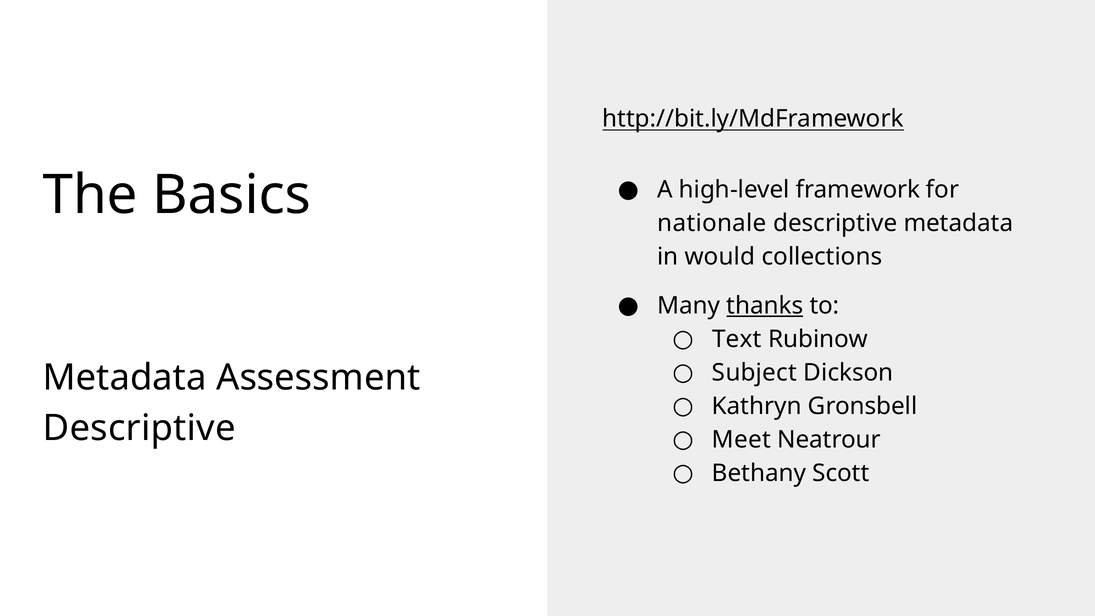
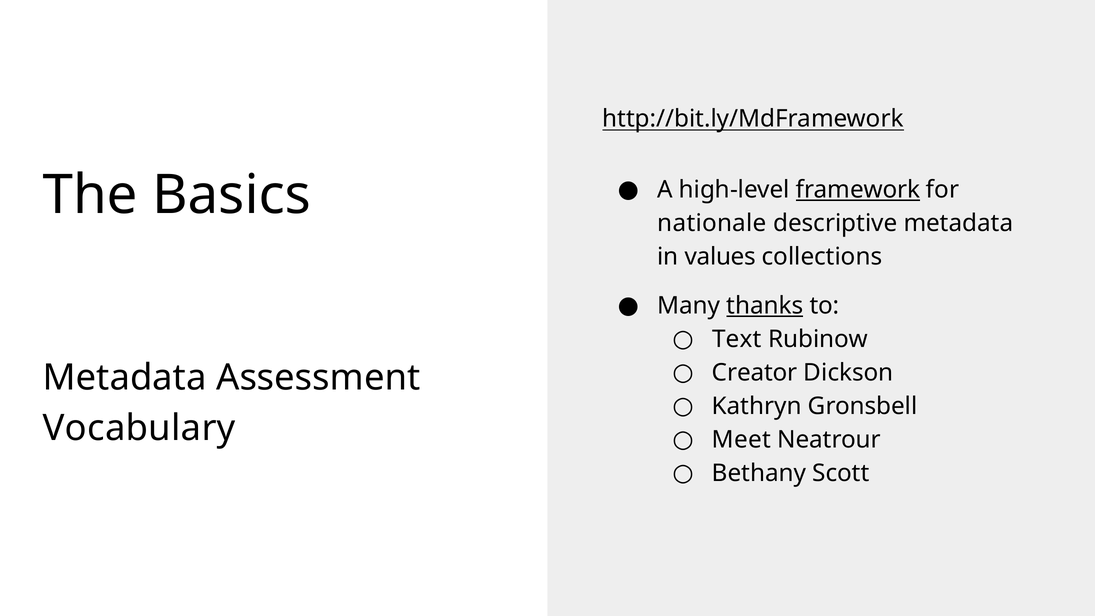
framework underline: none -> present
would: would -> values
Subject: Subject -> Creator
Descriptive at (139, 428): Descriptive -> Vocabulary
